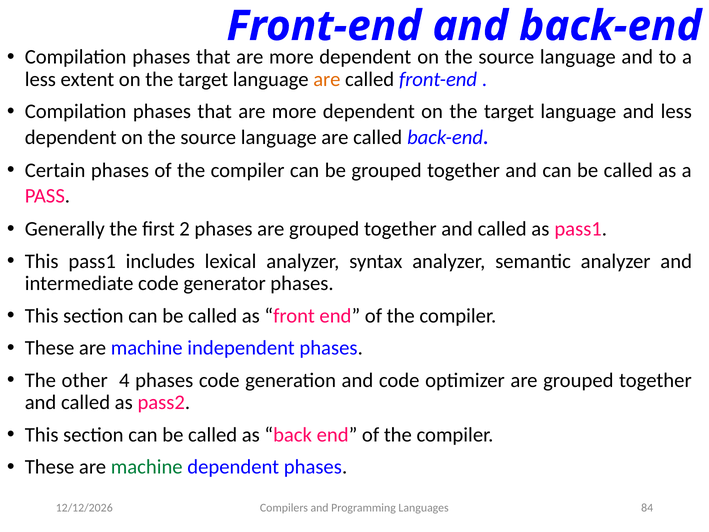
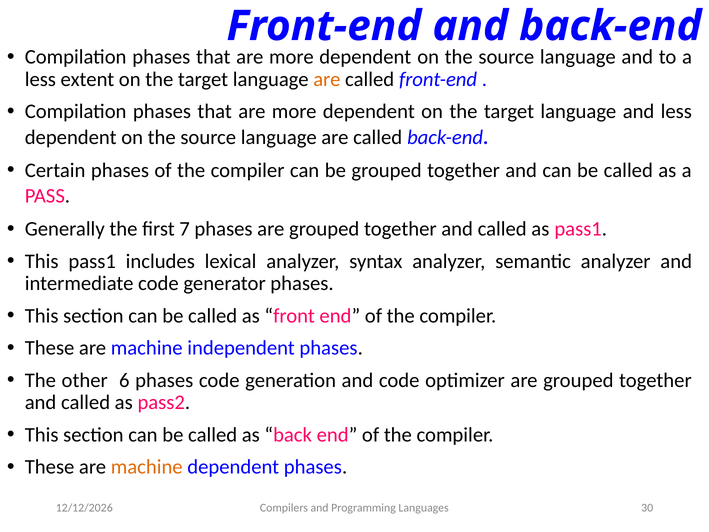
2: 2 -> 7
4: 4 -> 6
machine at (147, 467) colour: green -> orange
84: 84 -> 30
